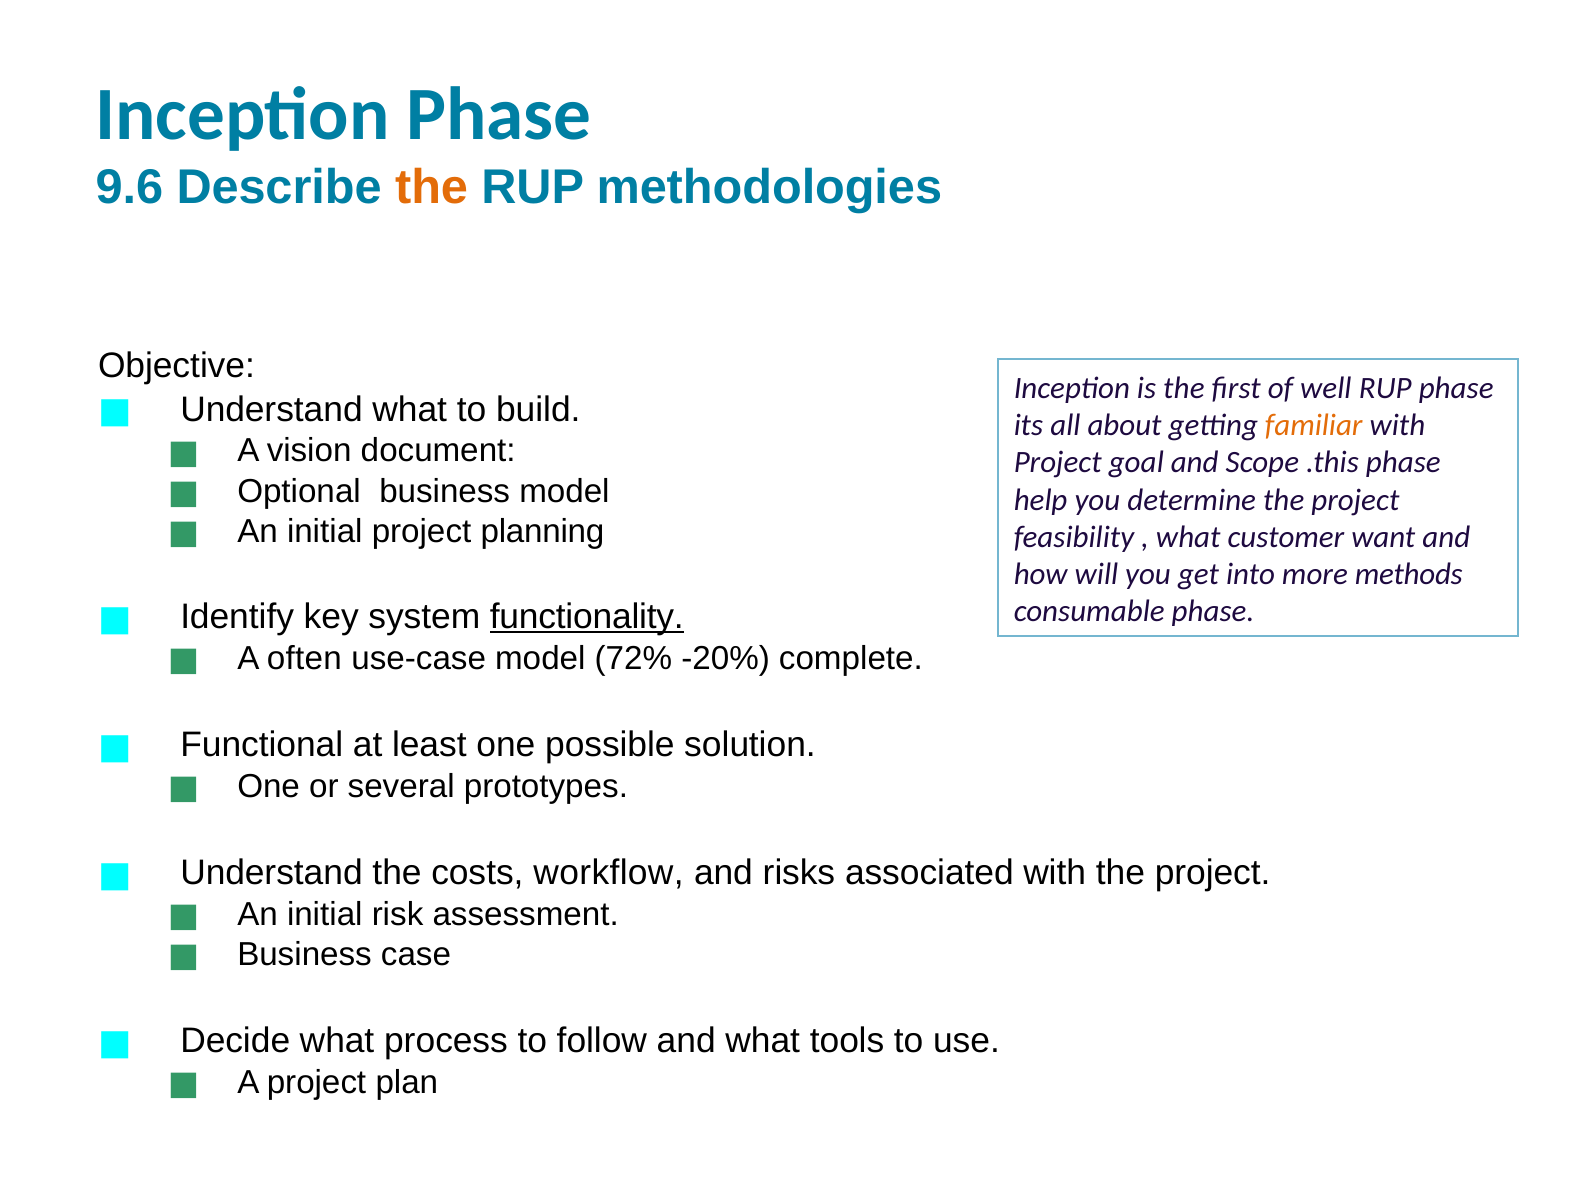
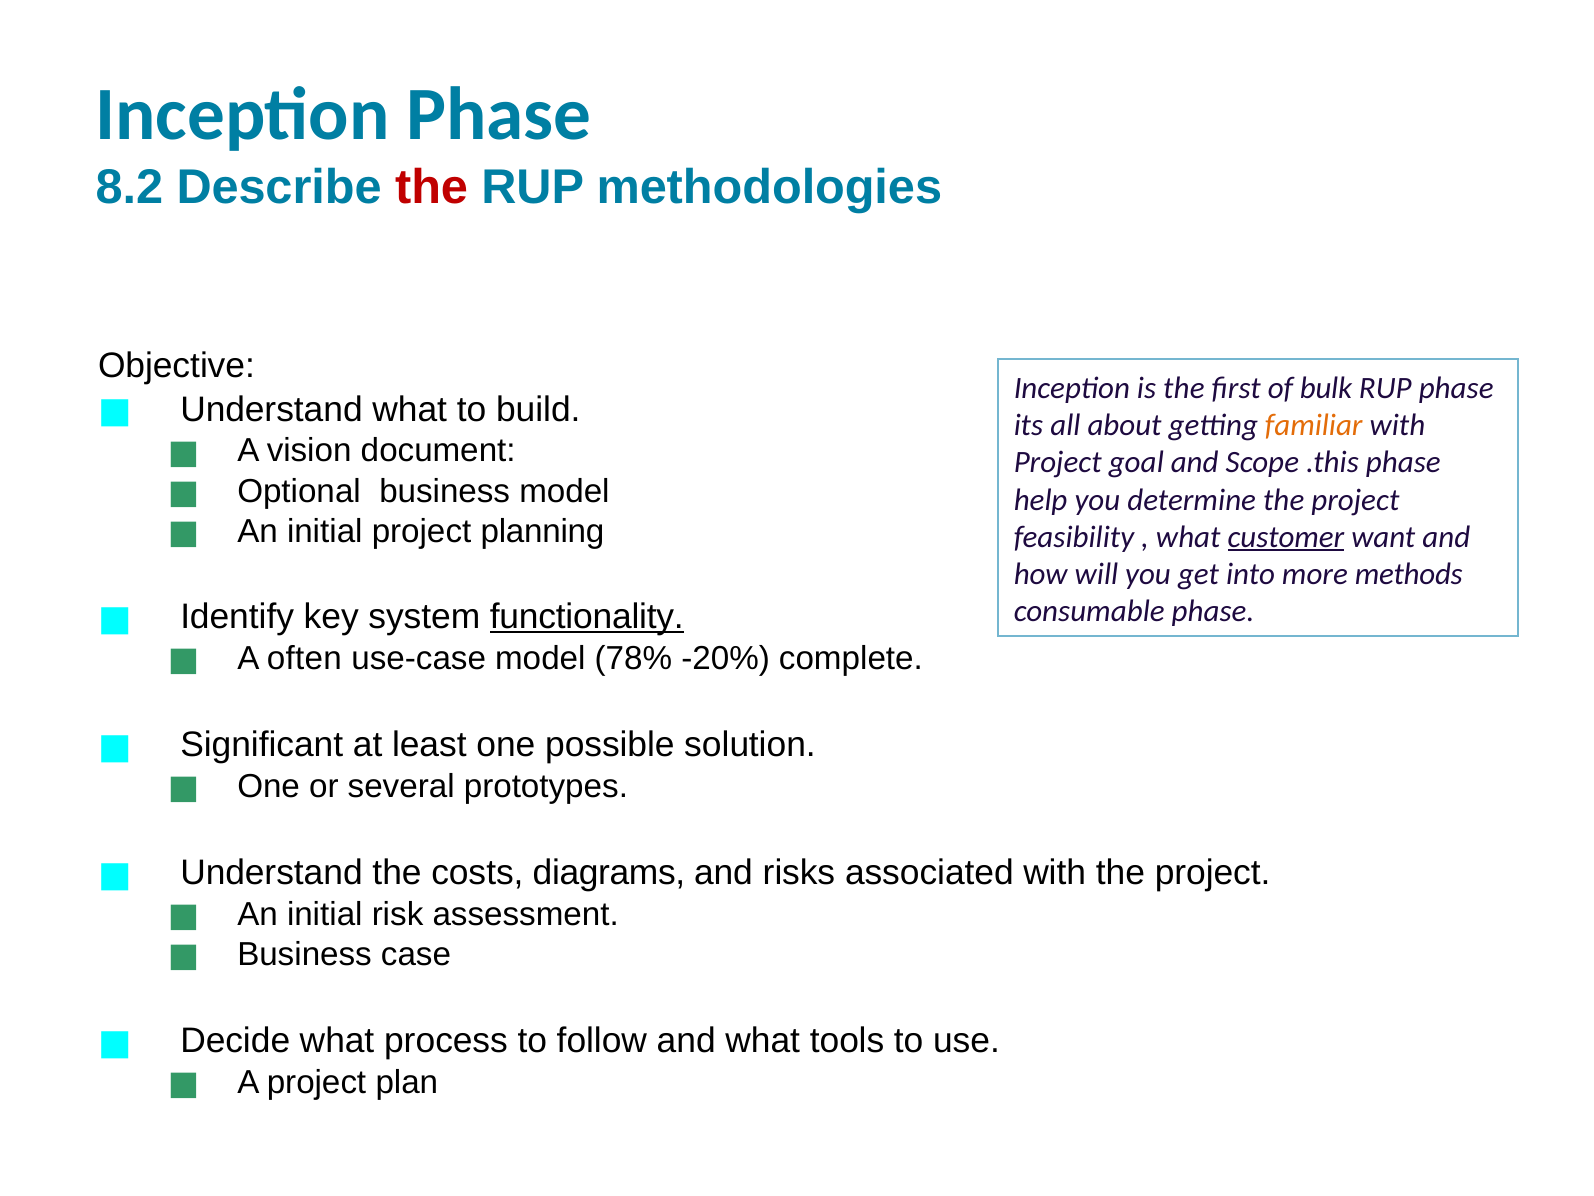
9.6: 9.6 -> 8.2
the at (432, 187) colour: orange -> red
well: well -> bulk
customer underline: none -> present
72%: 72% -> 78%
Functional: Functional -> Significant
workflow: workflow -> diagrams
